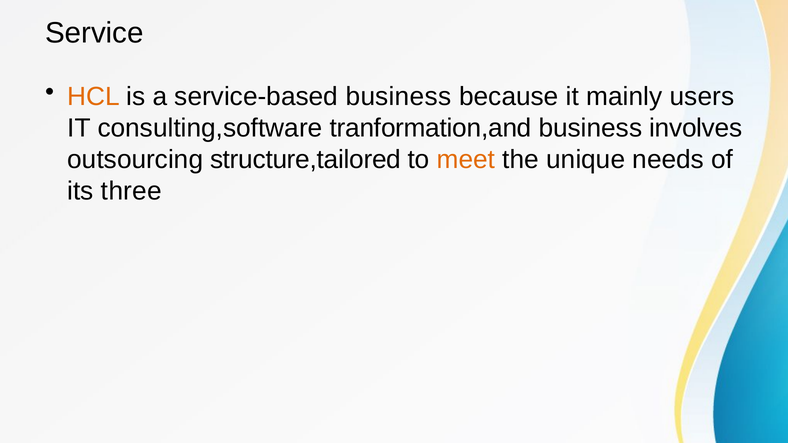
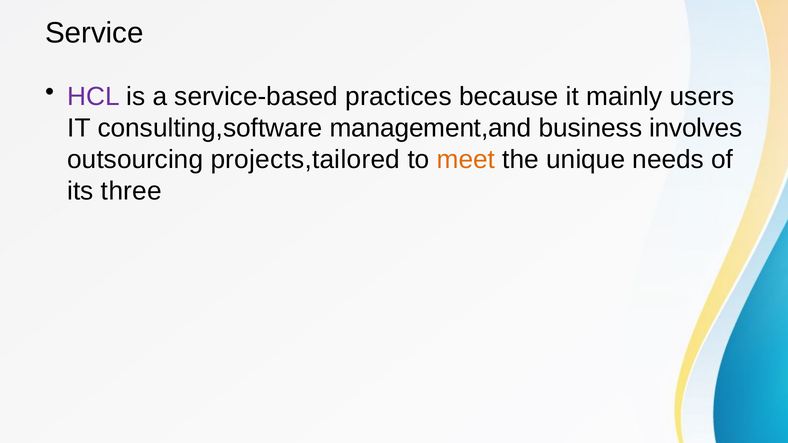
HCL colour: orange -> purple
service-based business: business -> practices
tranformation,and: tranformation,and -> management,and
structure,tailored: structure,tailored -> projects,tailored
